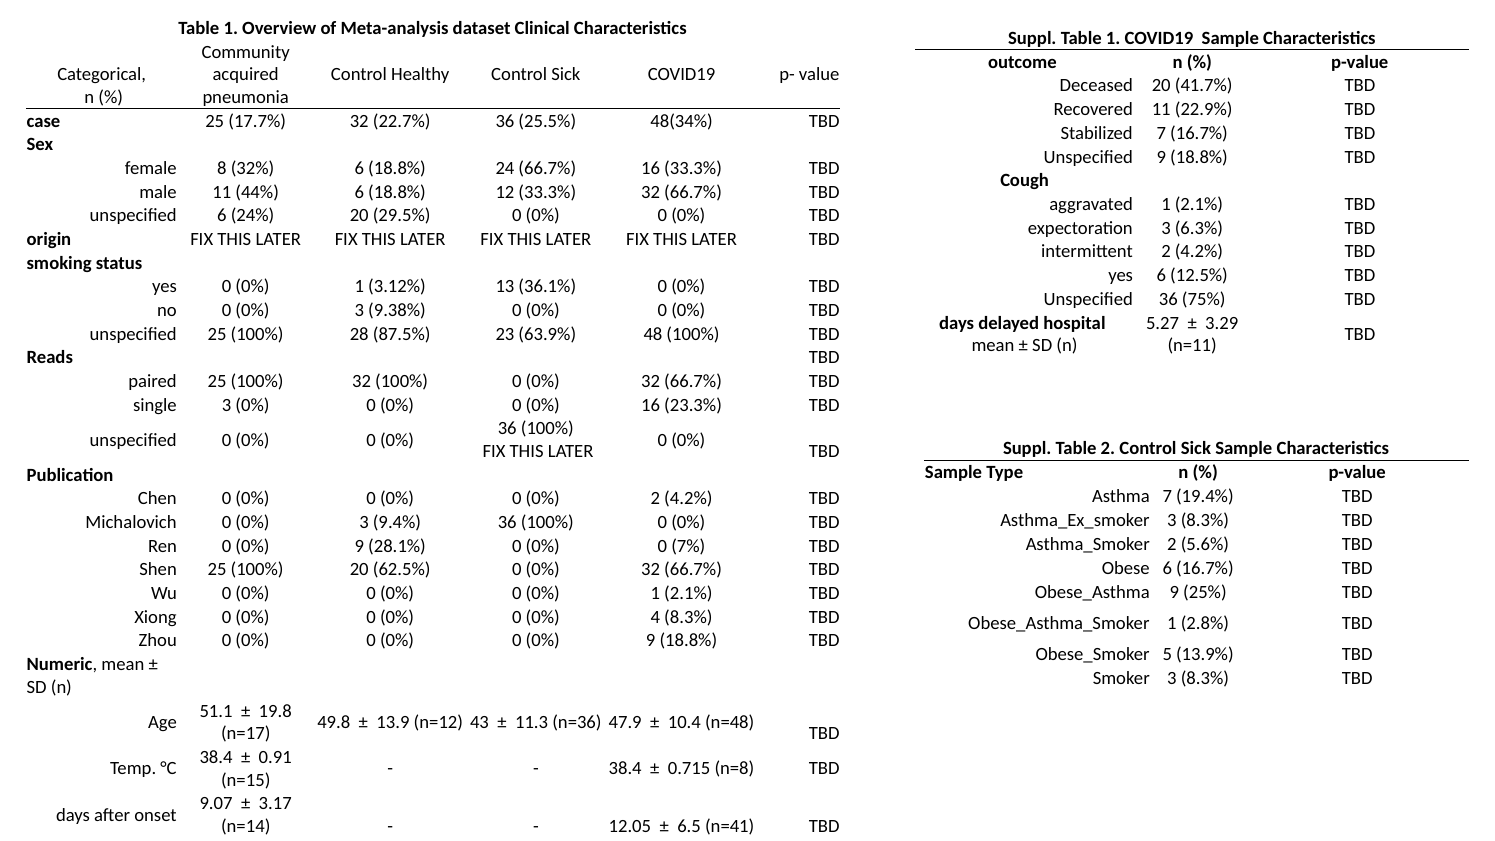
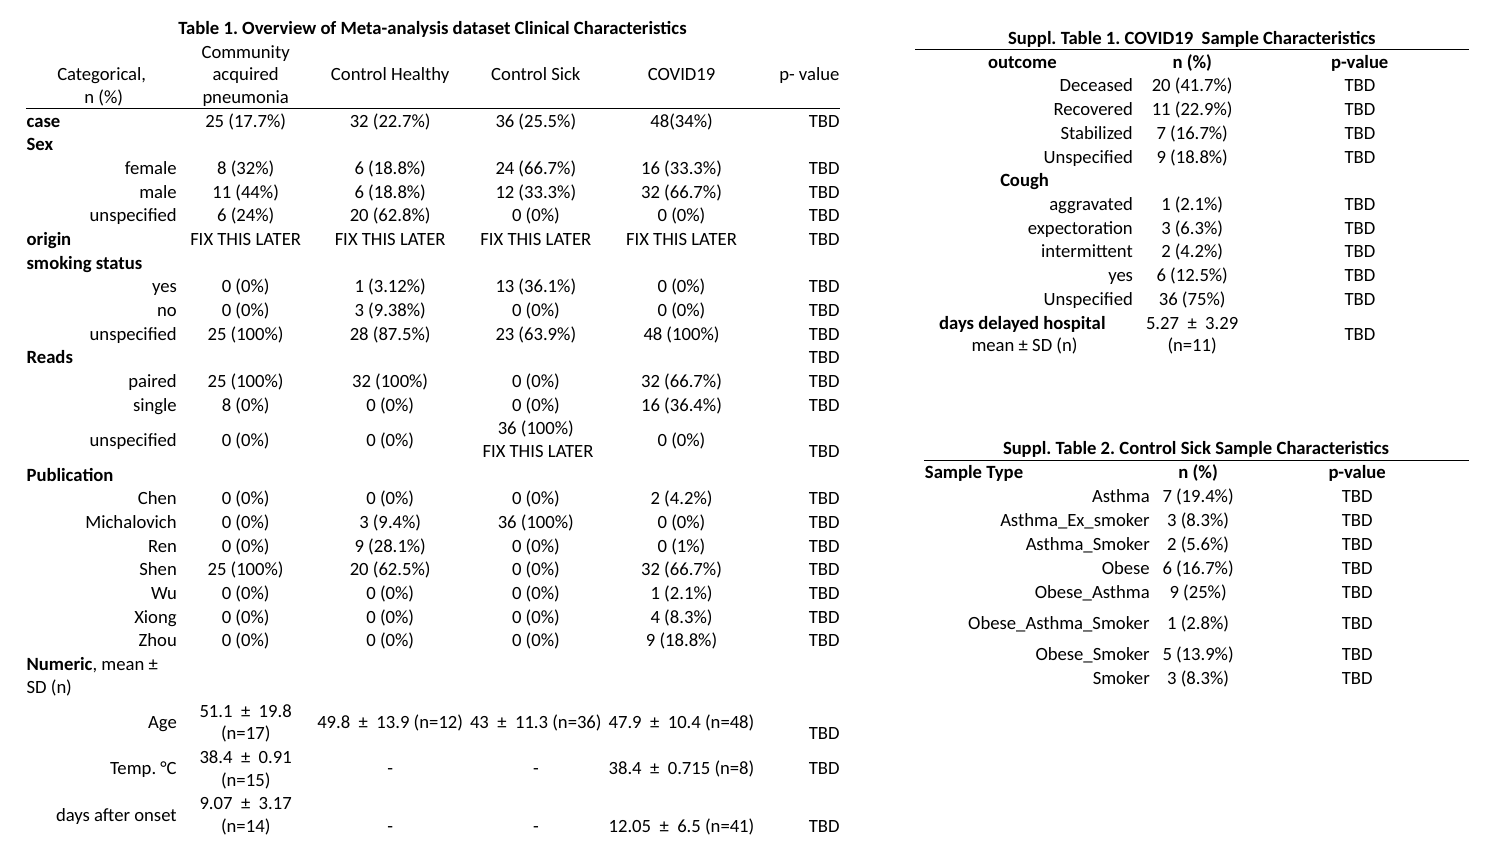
29.5%: 29.5% -> 62.8%
single 3: 3 -> 8
23.3%: 23.3% -> 36.4%
7%: 7% -> 1%
